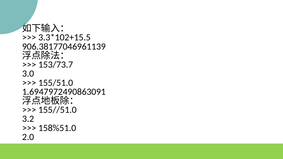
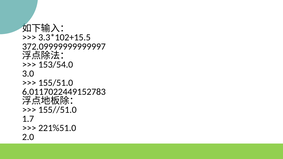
906.38177046961139: 906.38177046961139 -> 372.09999999999997
153/73.7: 153/73.7 -> 153/54.0
1.6947972490863091: 1.6947972490863091 -> 6.0117022449152783
3.2: 3.2 -> 1.7
158%51.0: 158%51.0 -> 221%51.0
